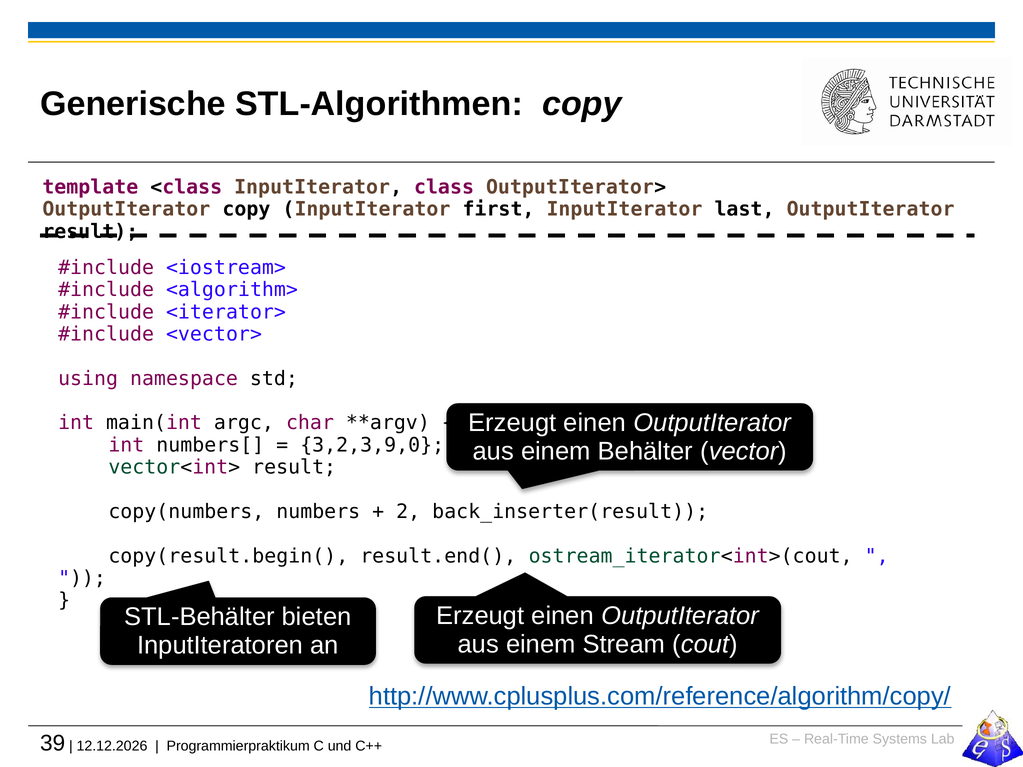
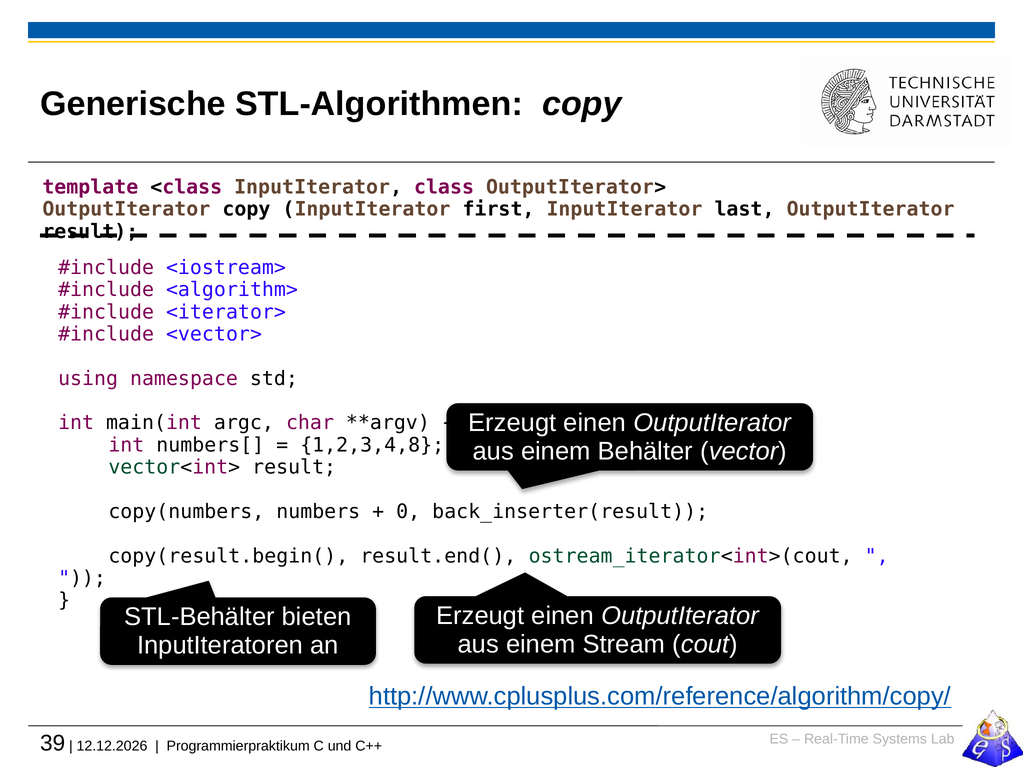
3,2,3,9,0: 3,2,3,9,0 -> 1,2,3,4,8
2: 2 -> 0
